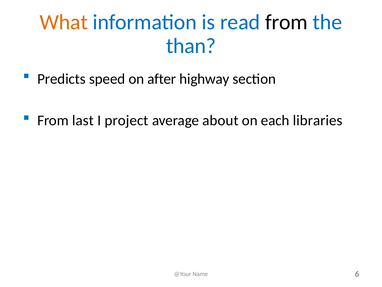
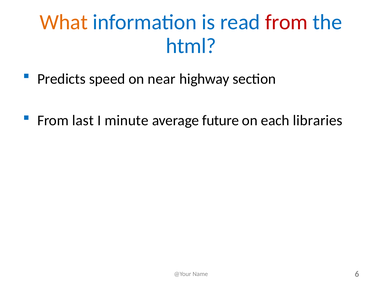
from at (286, 22) colour: black -> red
than: than -> html
after: after -> near
project: project -> minute
about: about -> future
